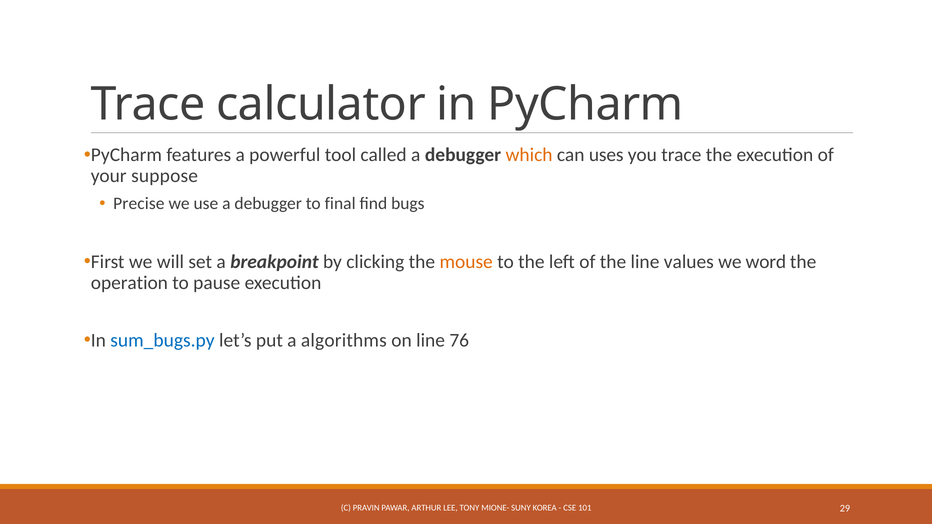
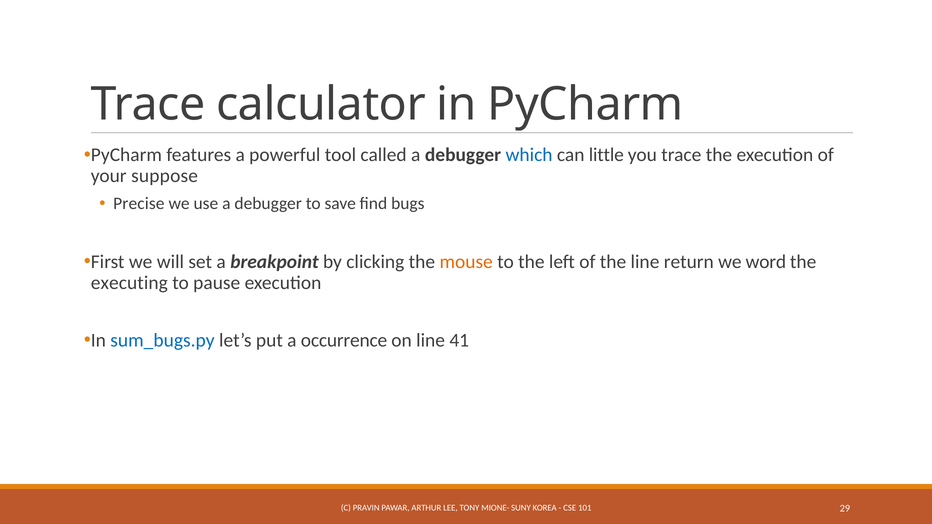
which colour: orange -> blue
uses: uses -> little
final: final -> save
values: values -> return
operation: operation -> executing
algorithms: algorithms -> occurrence
76: 76 -> 41
